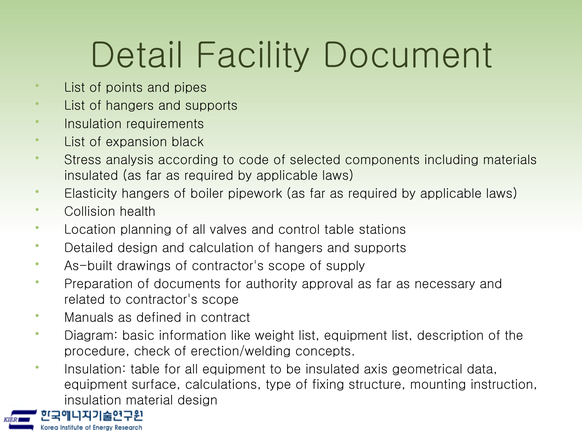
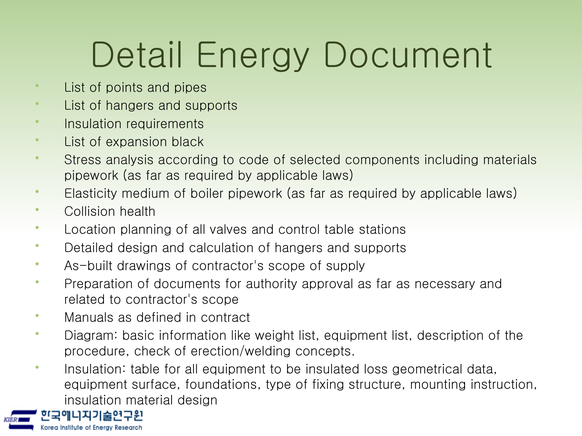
Facility: Facility -> Energy
insulated at (91, 176): insulated -> pipework
Elasticity hangers: hangers -> medium
axis: axis -> loss
calculations: calculations -> foundations
